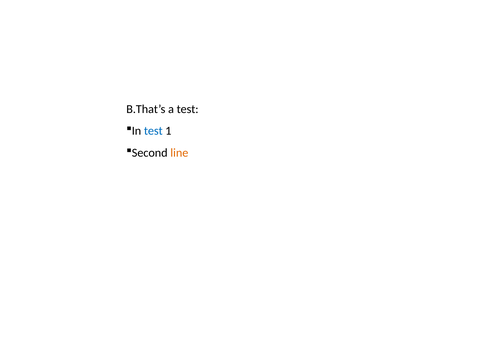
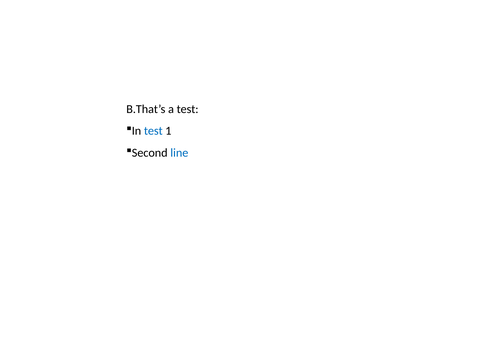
line colour: orange -> blue
